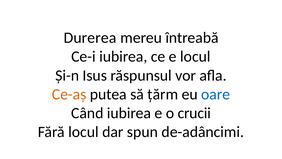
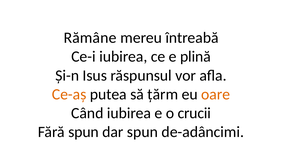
Durerea: Durerea -> Rămâne
e locul: locul -> plină
oare colour: blue -> orange
Fără locul: locul -> spun
